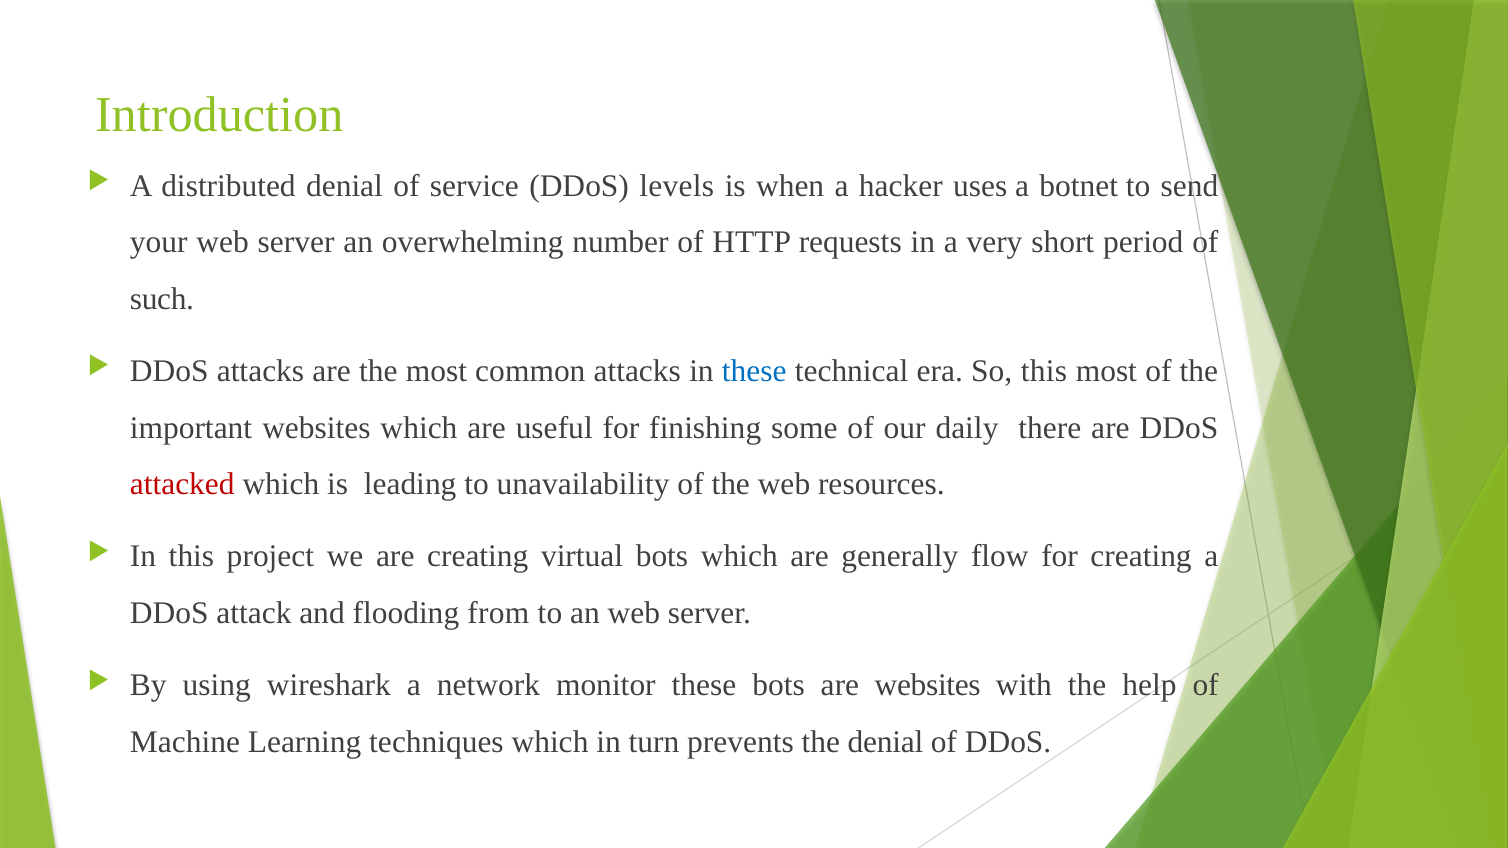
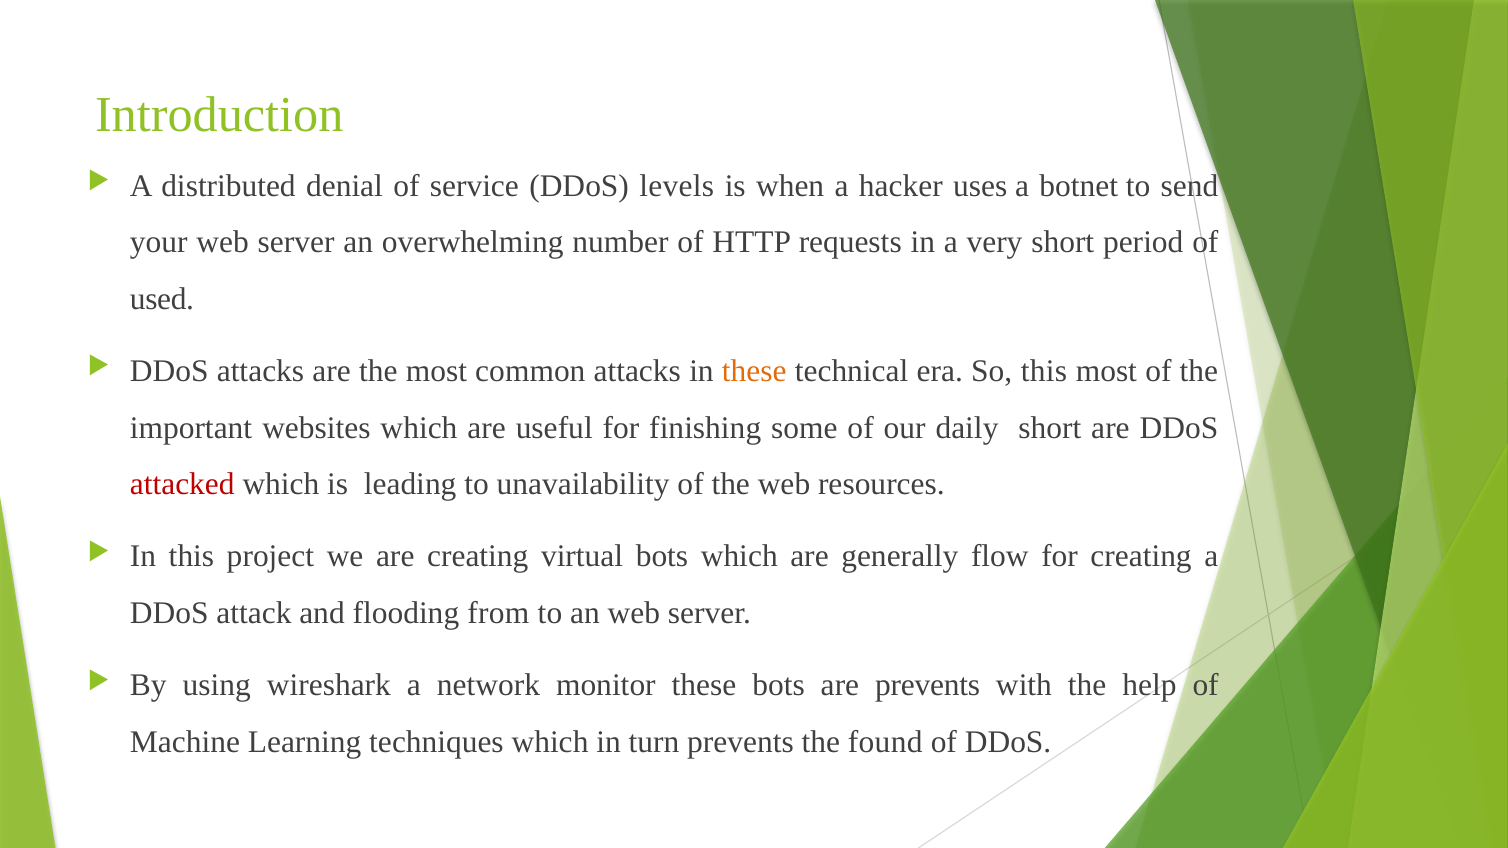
such: such -> used
these at (754, 371) colour: blue -> orange
daily there: there -> short
are websites: websites -> prevents
the denial: denial -> found
